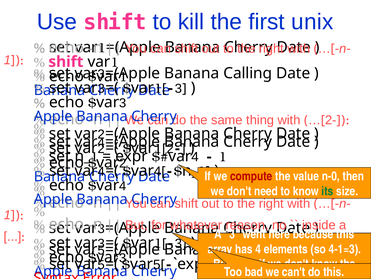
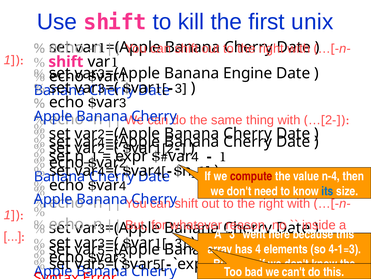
Calling: Calling -> Engine
n-0: n-0 -> n-4
its colour: green -> blue
